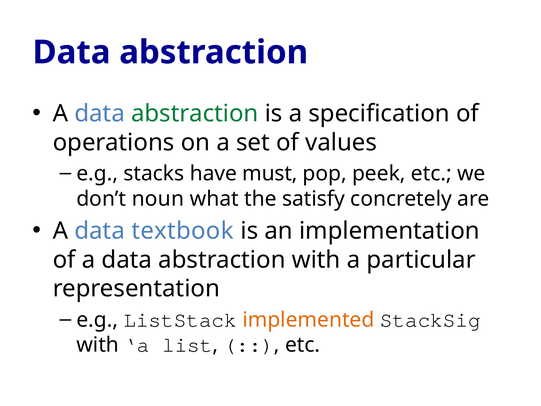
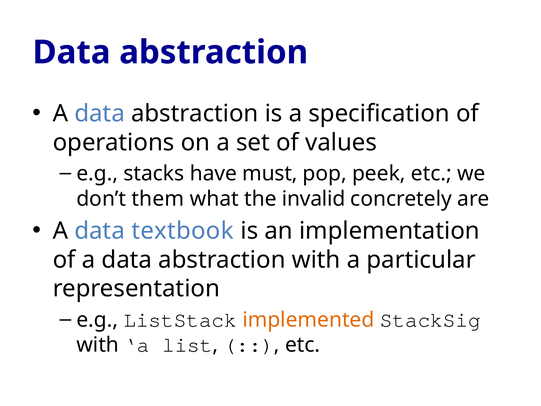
abstraction at (195, 113) colour: green -> black
noun: noun -> them
satisfy: satisfy -> invalid
